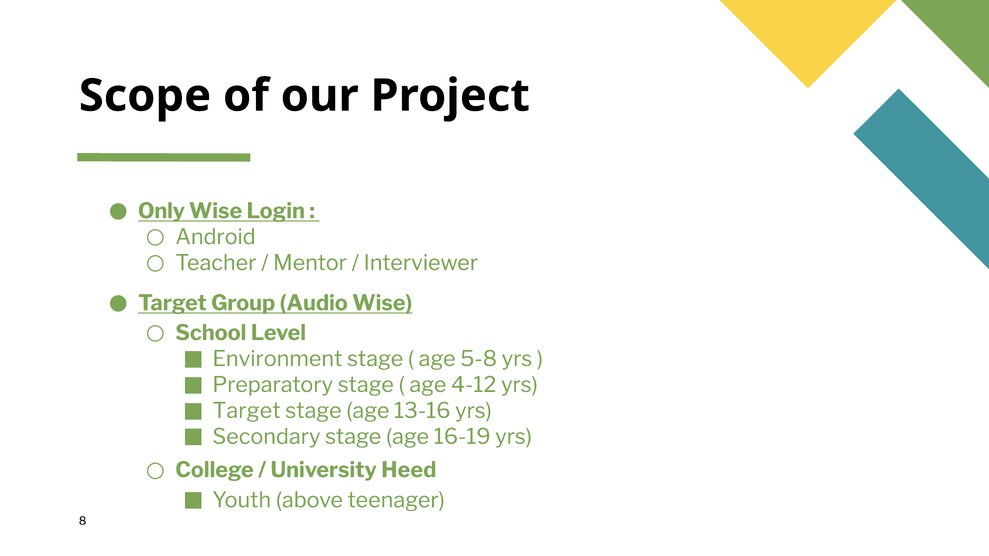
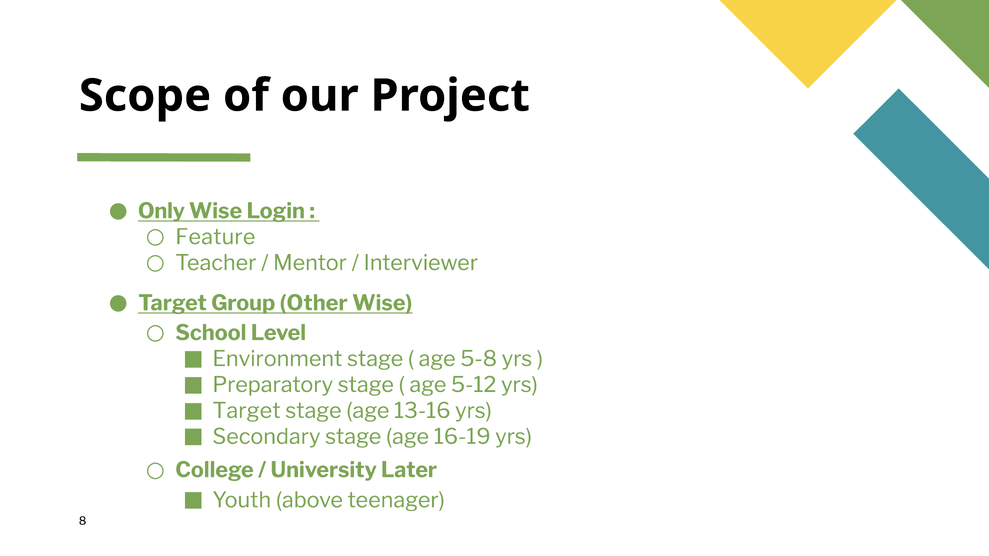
Android: Android -> Feature
Audio: Audio -> Other
4-12: 4-12 -> 5-12
Heed: Heed -> Later
